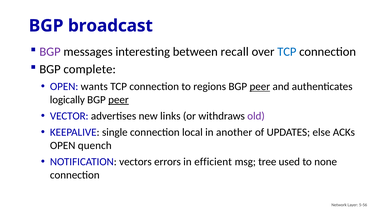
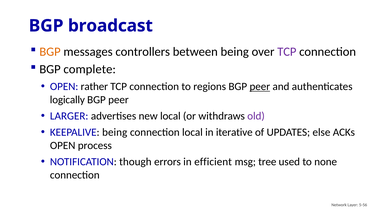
BGP at (50, 52) colour: purple -> orange
interesting: interesting -> controllers
between recall: recall -> being
TCP at (287, 52) colour: blue -> purple
wants: wants -> rather
peer at (118, 100) underline: present -> none
VECTOR: VECTOR -> LARGER
new links: links -> local
KEEPALIVE single: single -> being
another: another -> iterative
quench: quench -> process
vectors: vectors -> though
